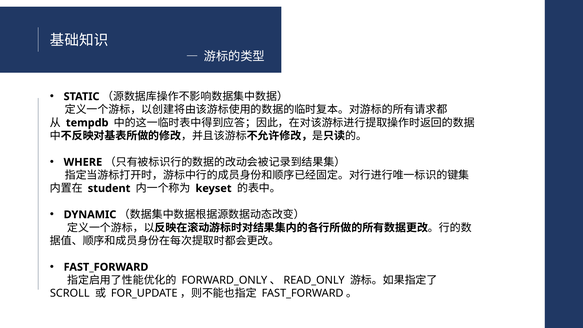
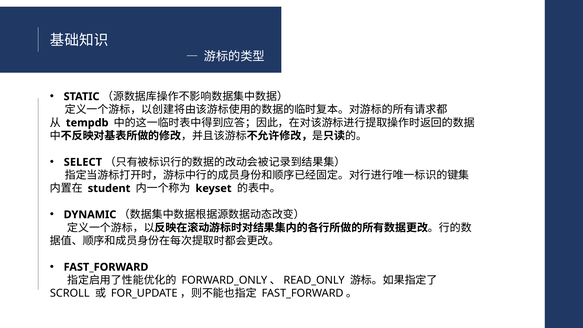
WHERE: WHERE -> SELECT
